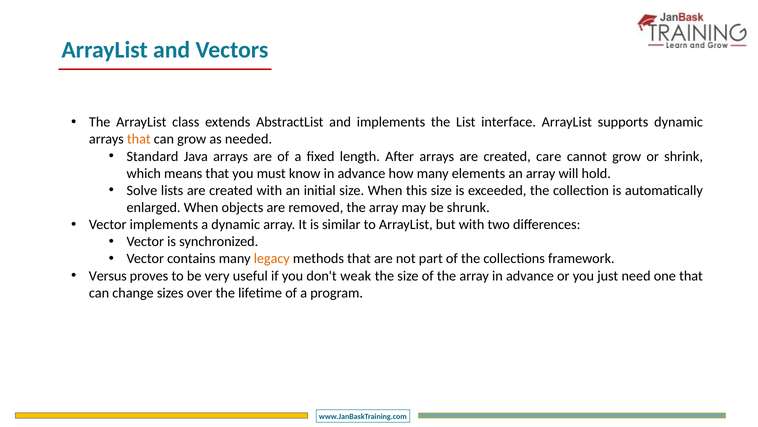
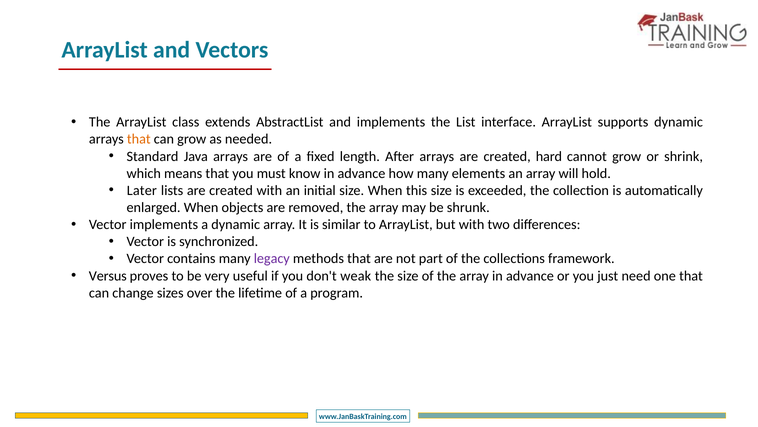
care: care -> hard
Solve: Solve -> Later
legacy colour: orange -> purple
